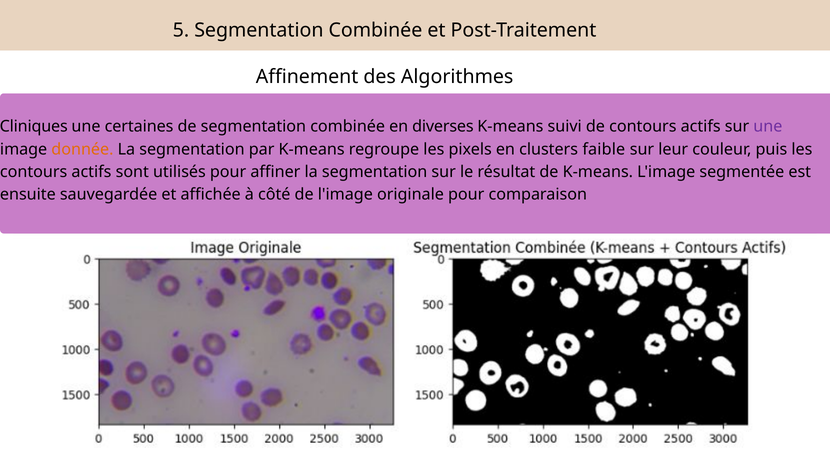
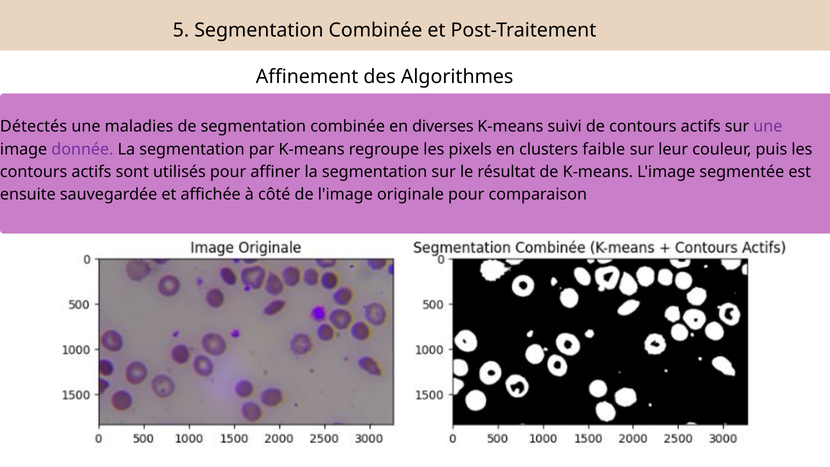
Cliniques: Cliniques -> Détectés
certaines: certaines -> maladies
donnée colour: orange -> purple
